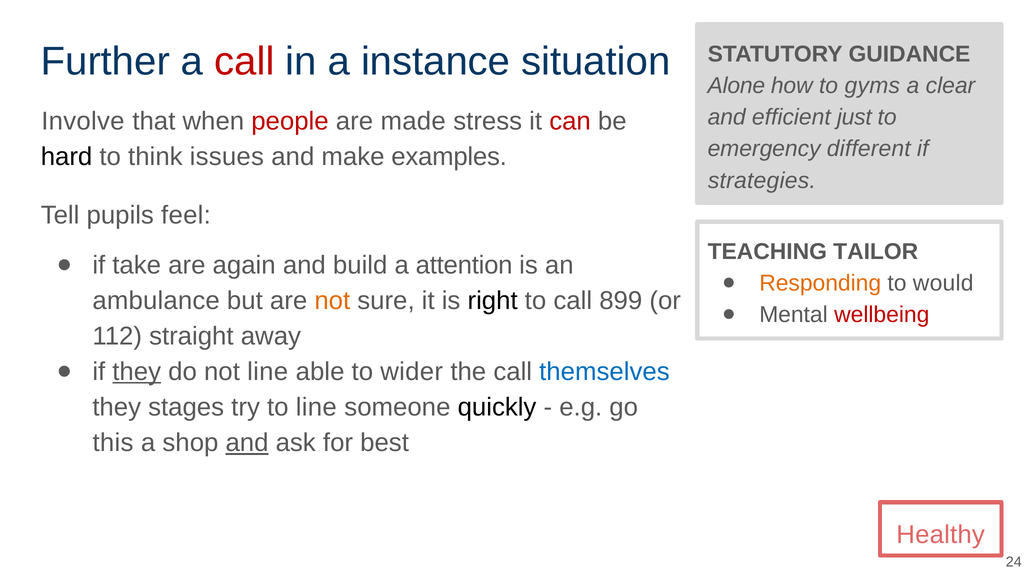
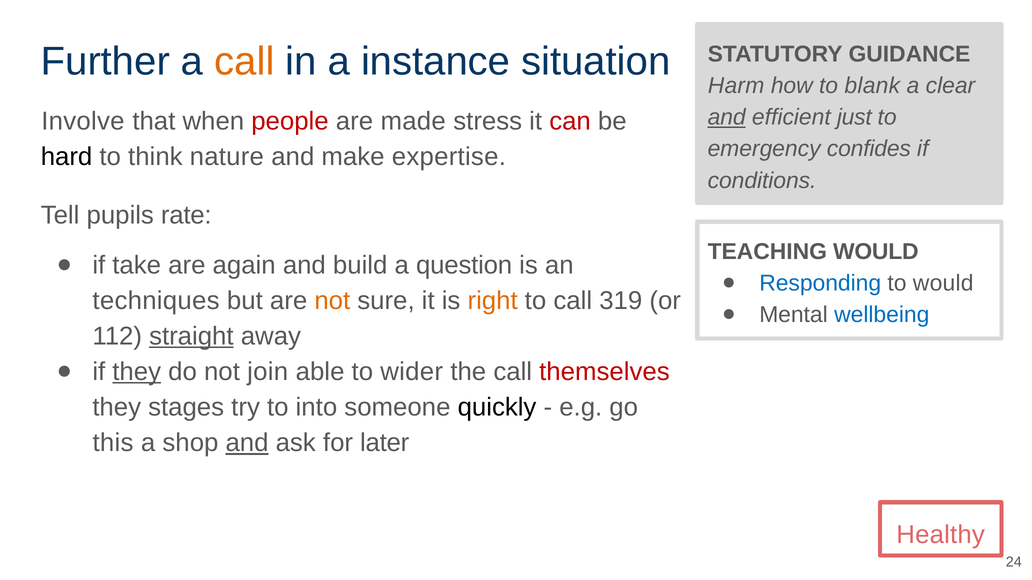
call at (244, 62) colour: red -> orange
Alone: Alone -> Harm
gyms: gyms -> blank
and at (727, 117) underline: none -> present
different: different -> confides
issues: issues -> nature
examples: examples -> expertise
strategies: strategies -> conditions
feel: feel -> rate
TEACHING TAILOR: TAILOR -> WOULD
attention: attention -> question
Responding colour: orange -> blue
ambulance: ambulance -> techniques
right colour: black -> orange
899: 899 -> 319
wellbeing colour: red -> blue
straight underline: none -> present
not line: line -> join
themselves colour: blue -> red
to line: line -> into
best: best -> later
